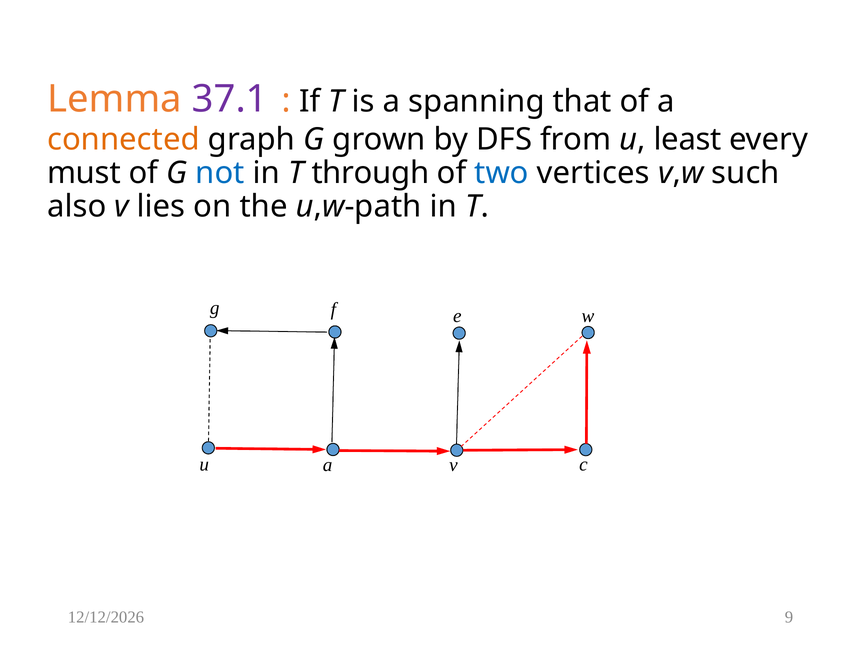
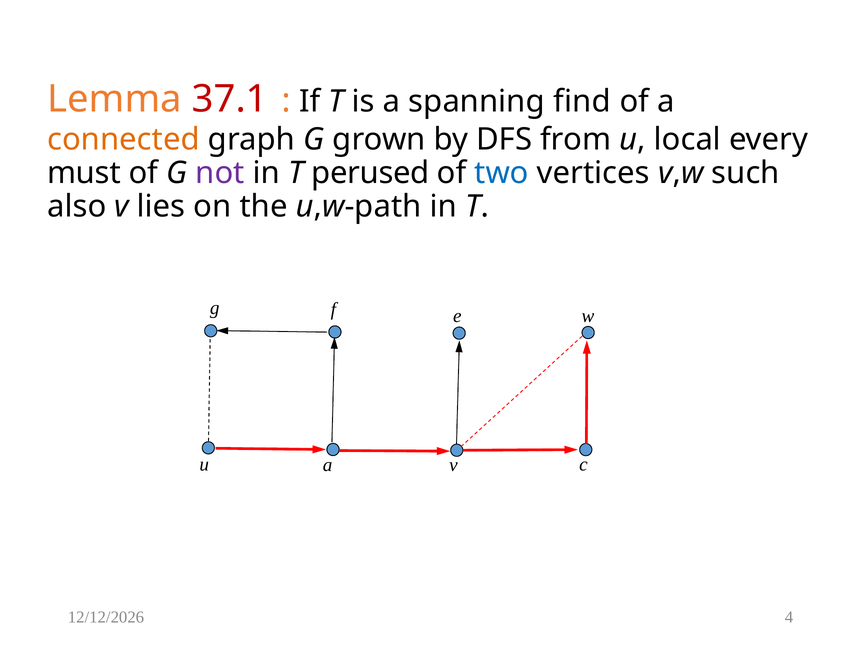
37.1 colour: purple -> red
that: that -> find
least: least -> local
not colour: blue -> purple
through: through -> perused
9: 9 -> 4
